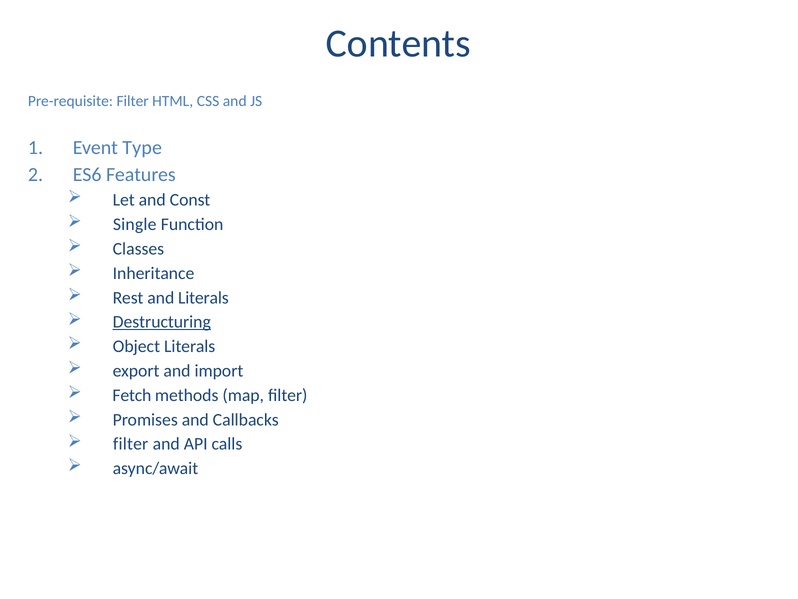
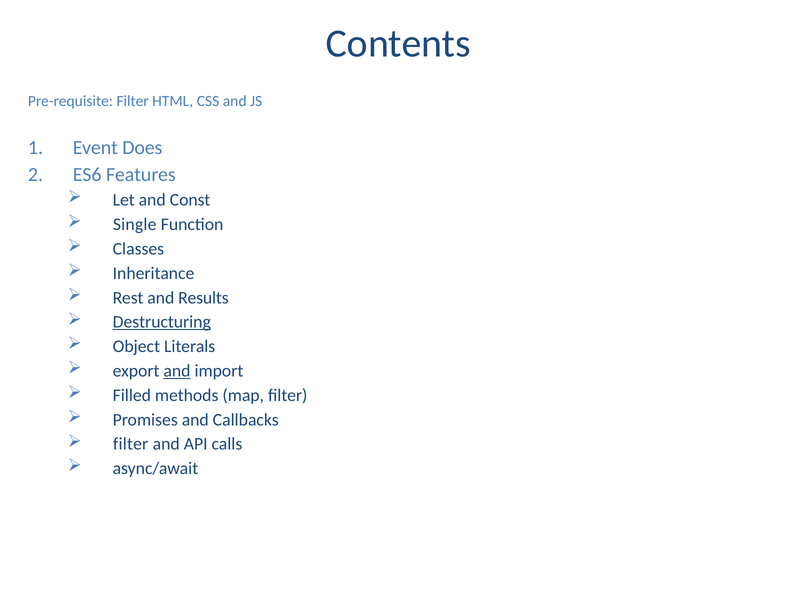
Type: Type -> Does
and Literals: Literals -> Results
and at (177, 371) underline: none -> present
Fetch: Fetch -> Filled
